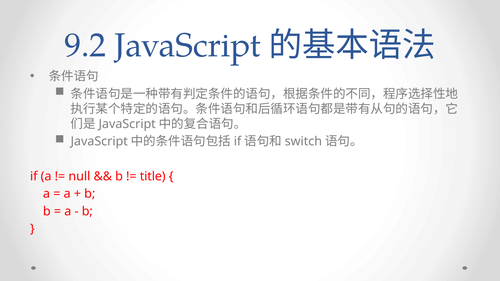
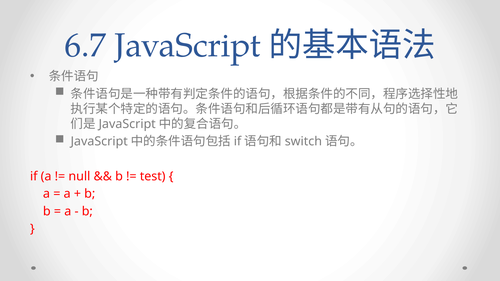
9.2: 9.2 -> 6.7
title: title -> test
